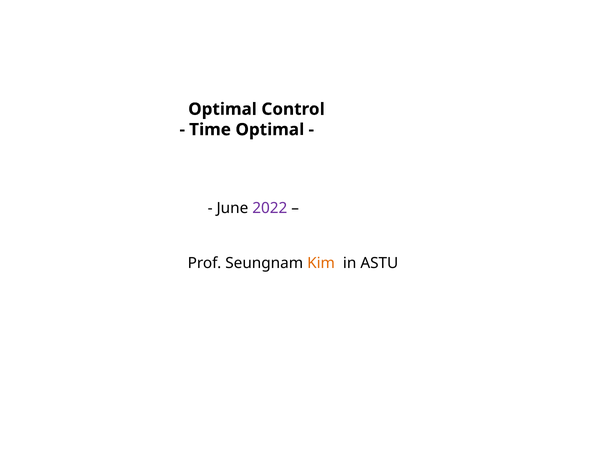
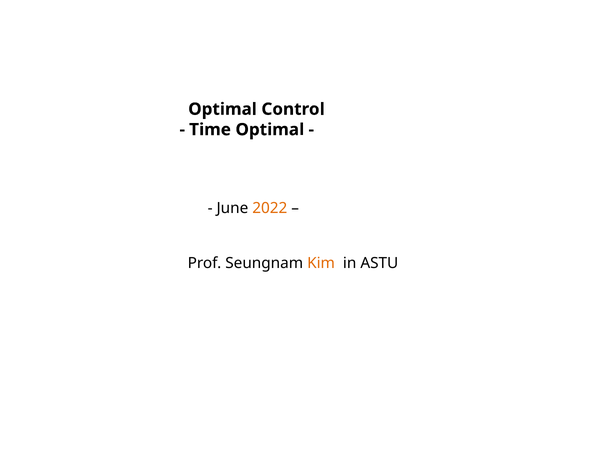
2022 colour: purple -> orange
